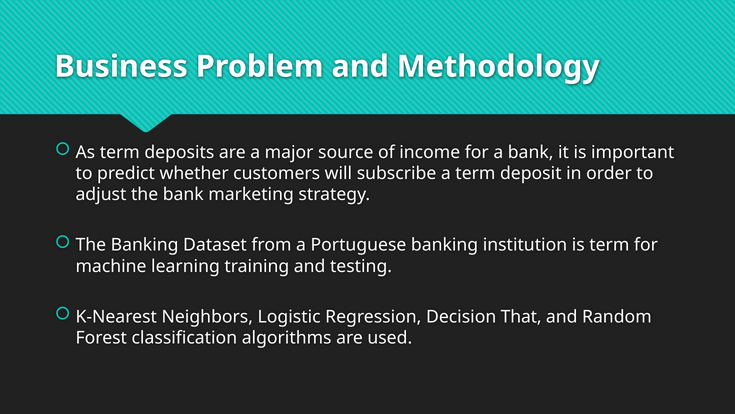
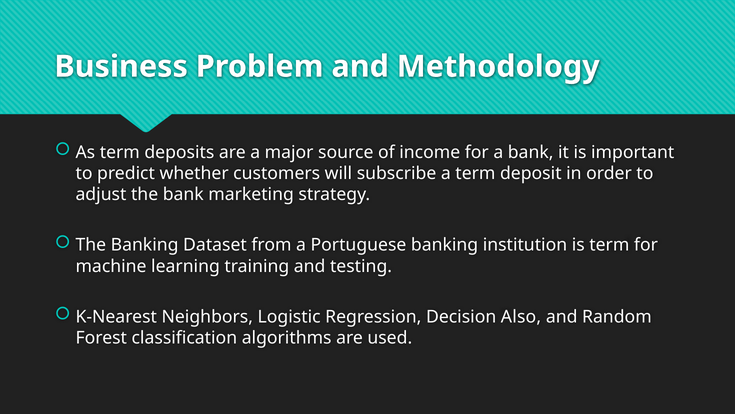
That: That -> Also
